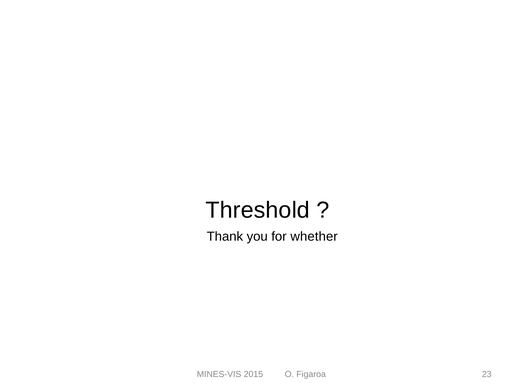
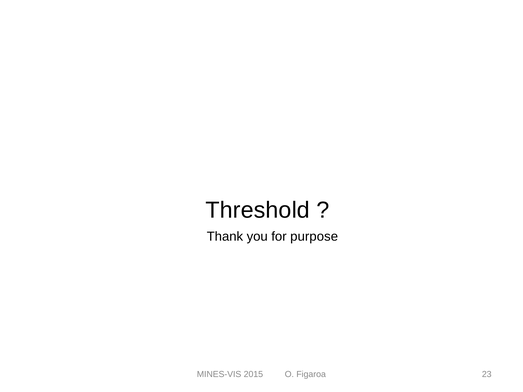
whether: whether -> purpose
